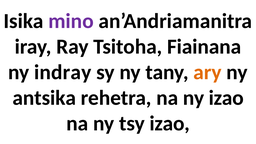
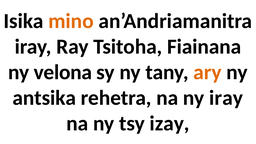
mino colour: purple -> orange
indray: indray -> velona
ny izao: izao -> iray
tsy izao: izao -> izay
